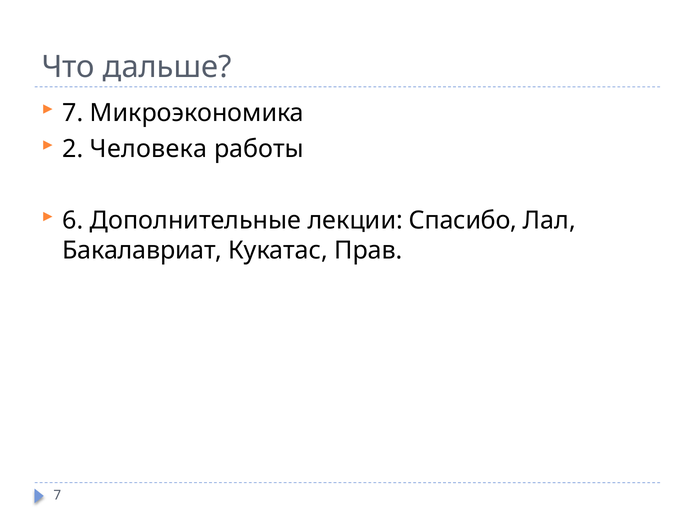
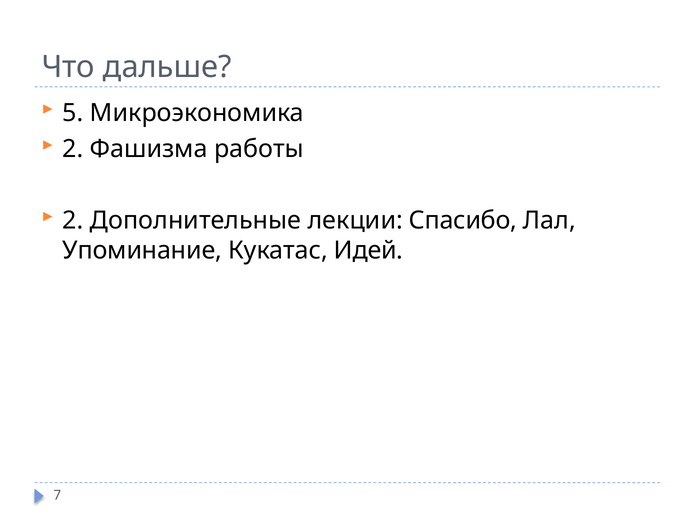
7 at (73, 113): 7 -> 5
Человека: Человека -> Фашизма
6 at (73, 221): 6 -> 2
Бакалавриат: Бакалавриат -> Упоминание
Прав: Прав -> Идей
